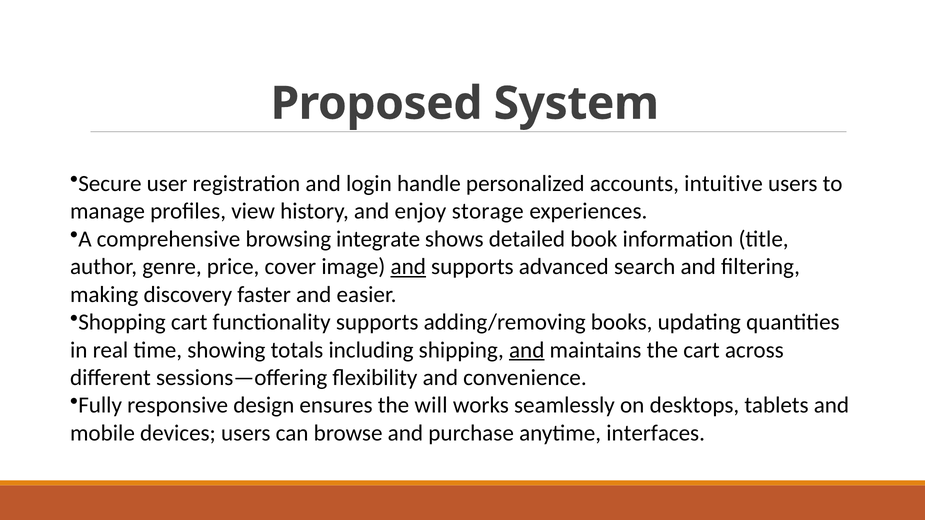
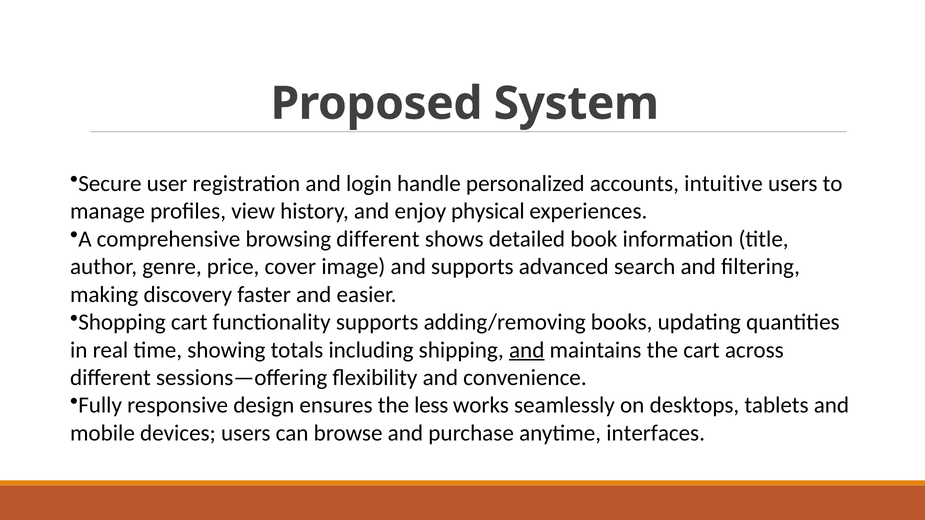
storage: storage -> physical
browsing integrate: integrate -> different
and at (408, 267) underline: present -> none
will: will -> less
